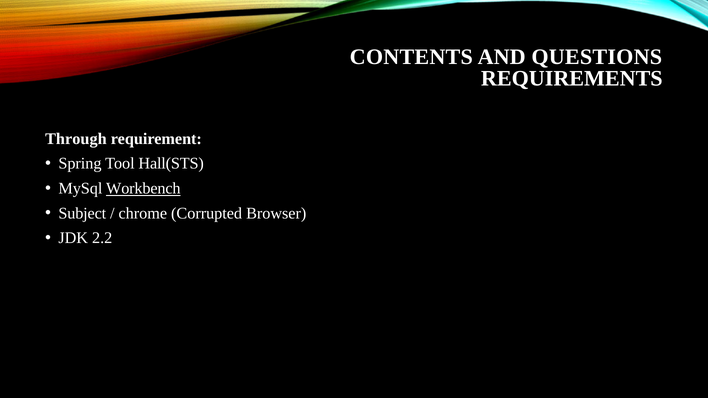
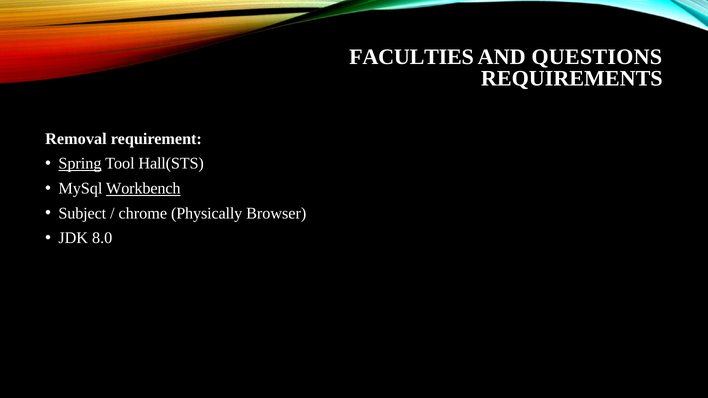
CONTENTS: CONTENTS -> FACULTIES
Through: Through -> Removal
Spring underline: none -> present
Corrupted: Corrupted -> Physically
2.2: 2.2 -> 8.0
